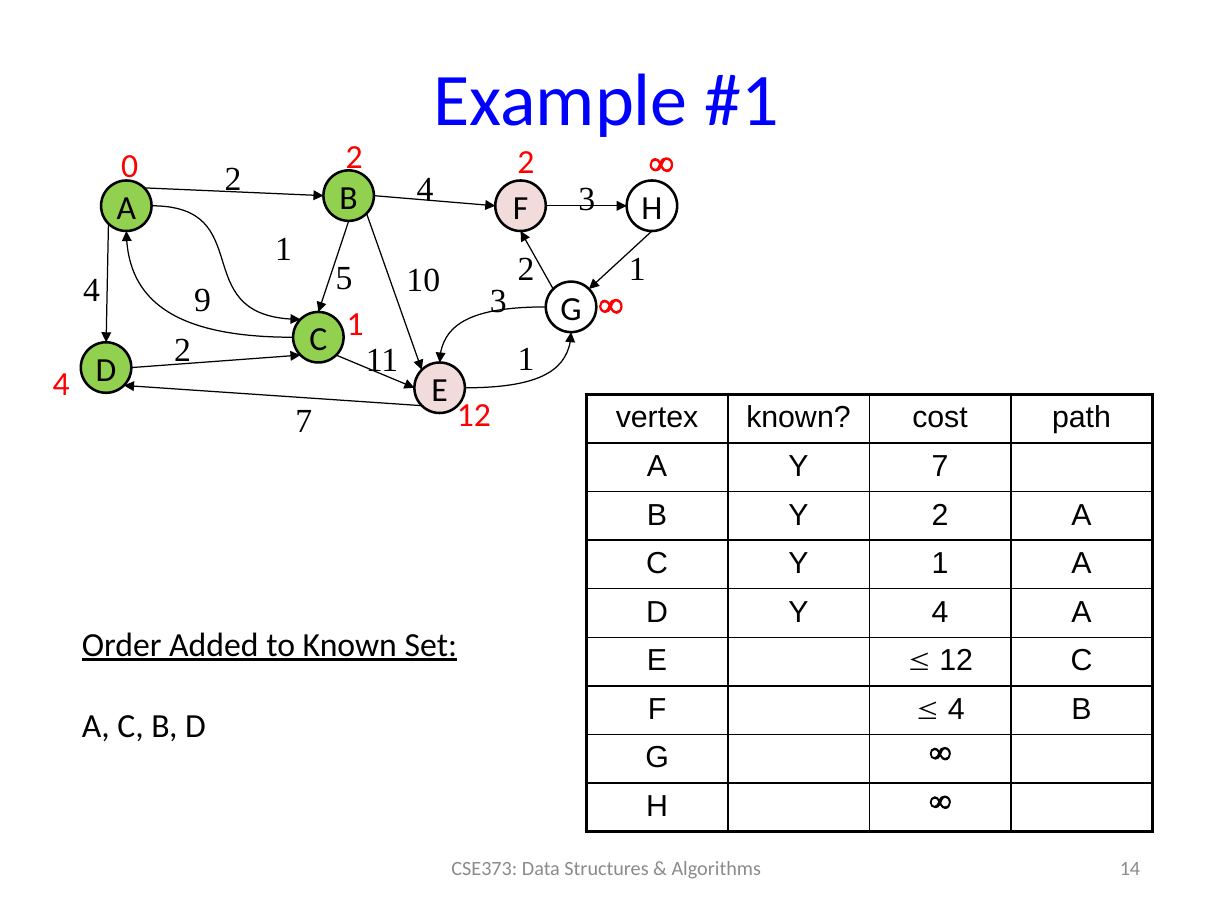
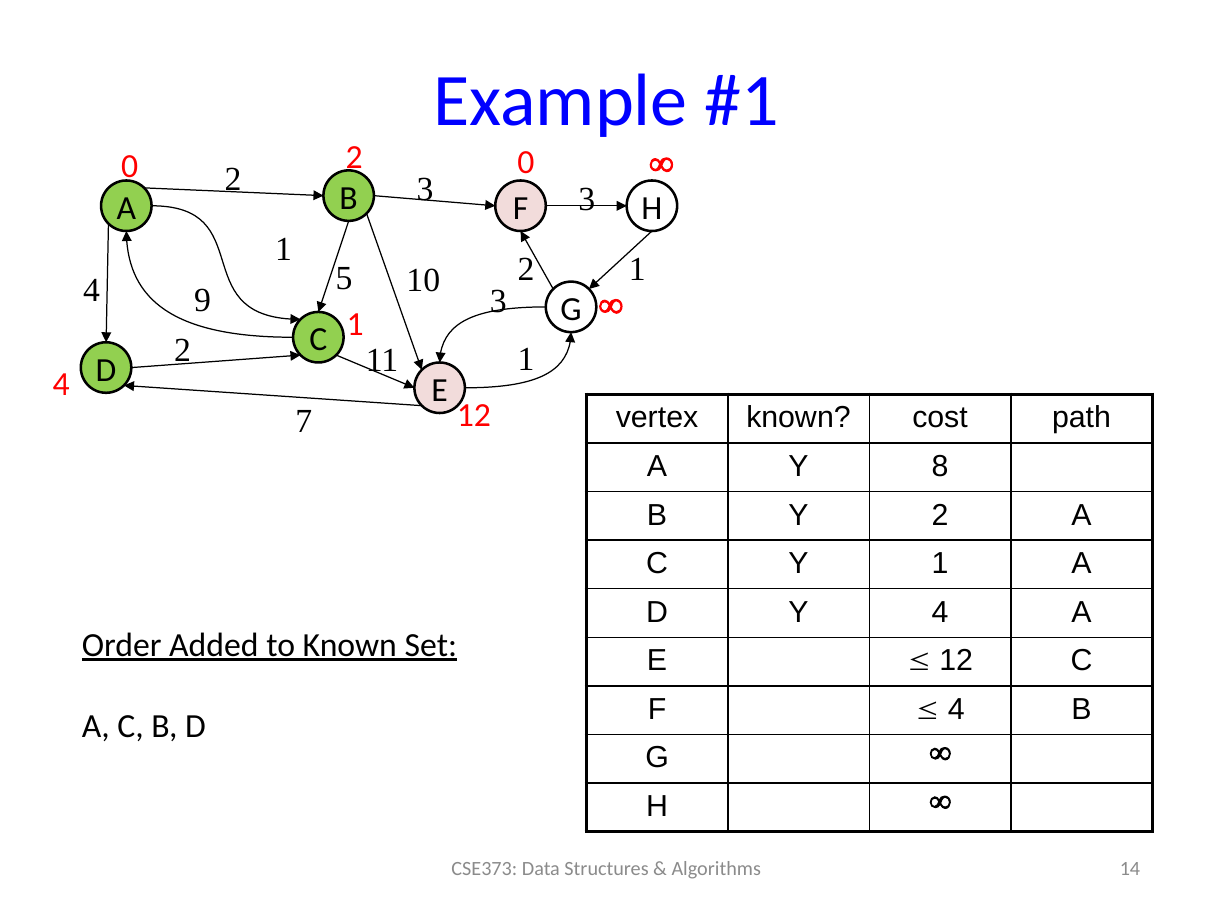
2 2: 2 -> 0
4 at (425, 189): 4 -> 3
Y 7: 7 -> 8
